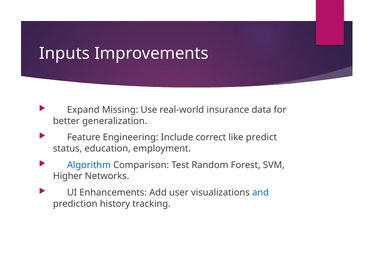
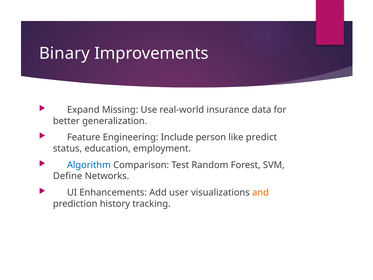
Inputs: Inputs -> Binary
correct: correct -> person
Higher: Higher -> Define
and colour: blue -> orange
